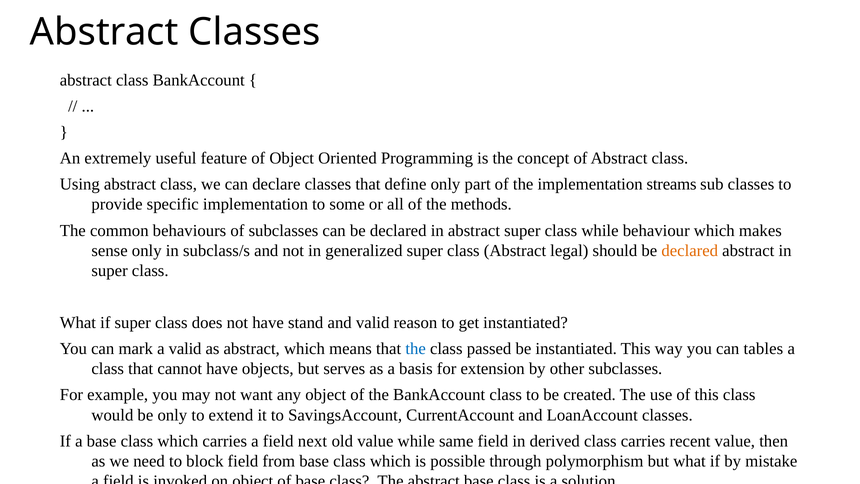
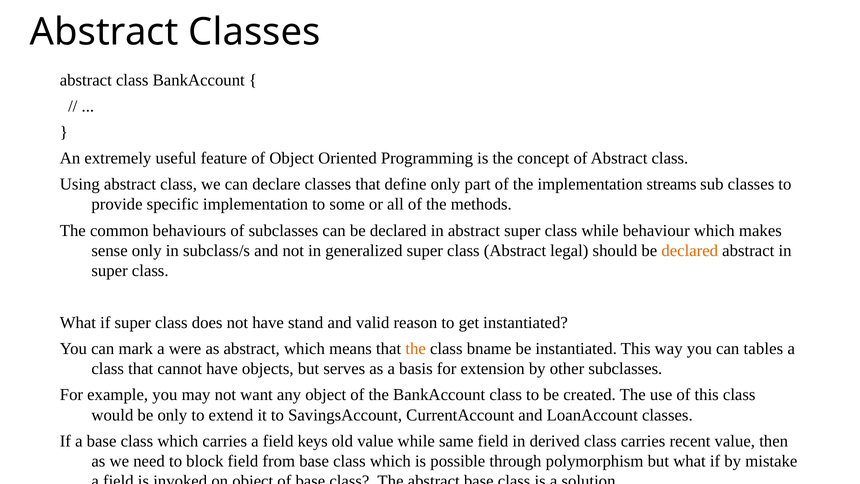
a valid: valid -> were
the at (416, 349) colour: blue -> orange
passed: passed -> bname
next: next -> keys
